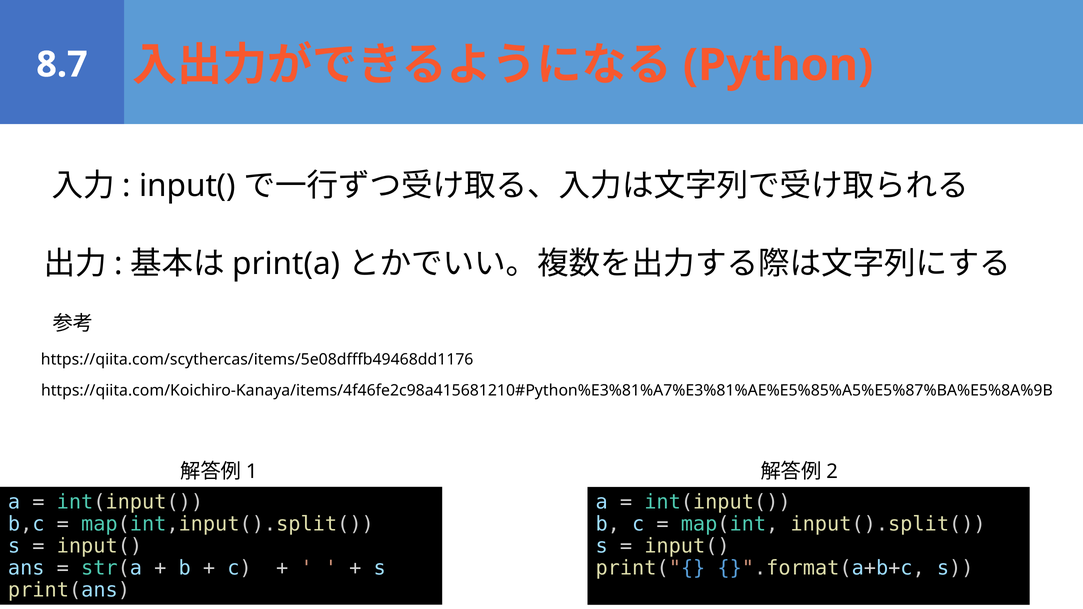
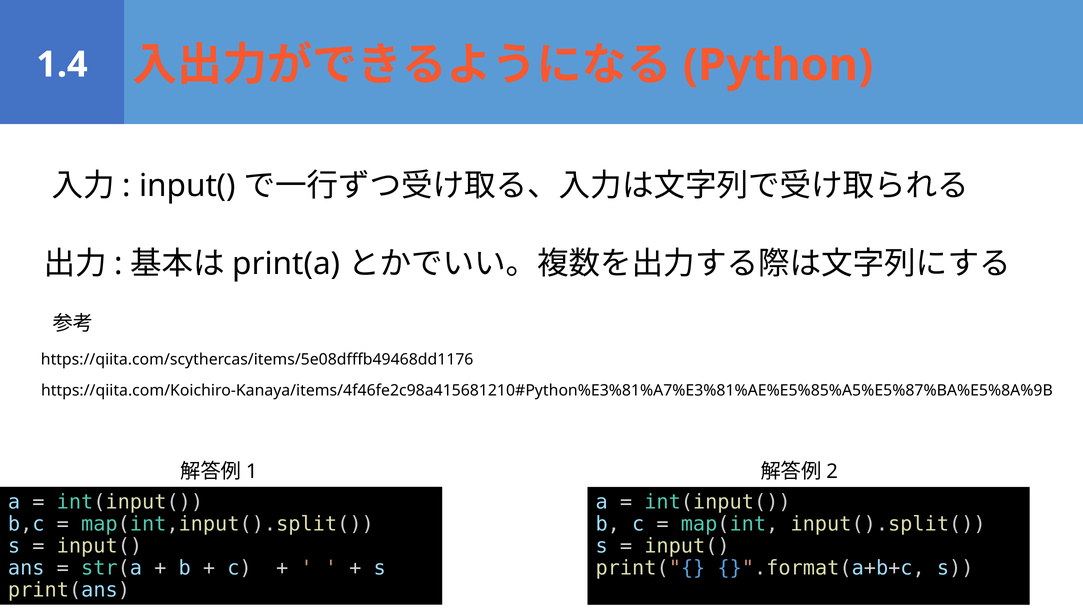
8.7: 8.7 -> 1.4
